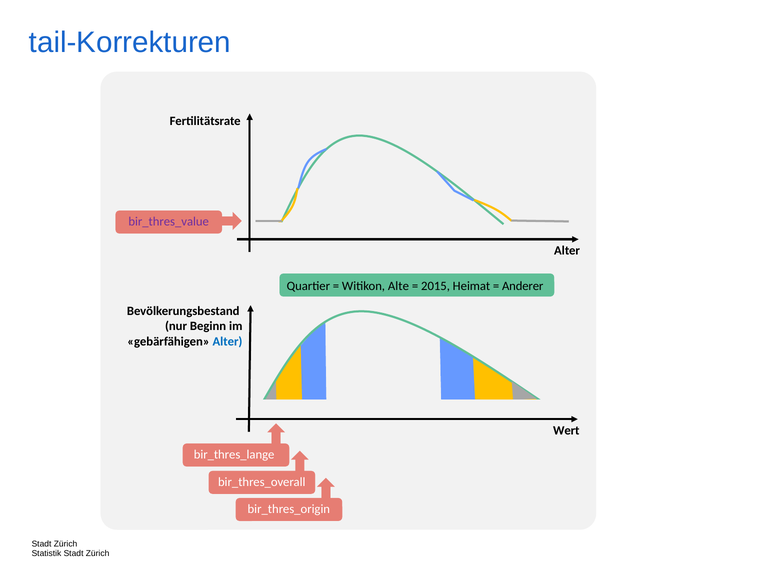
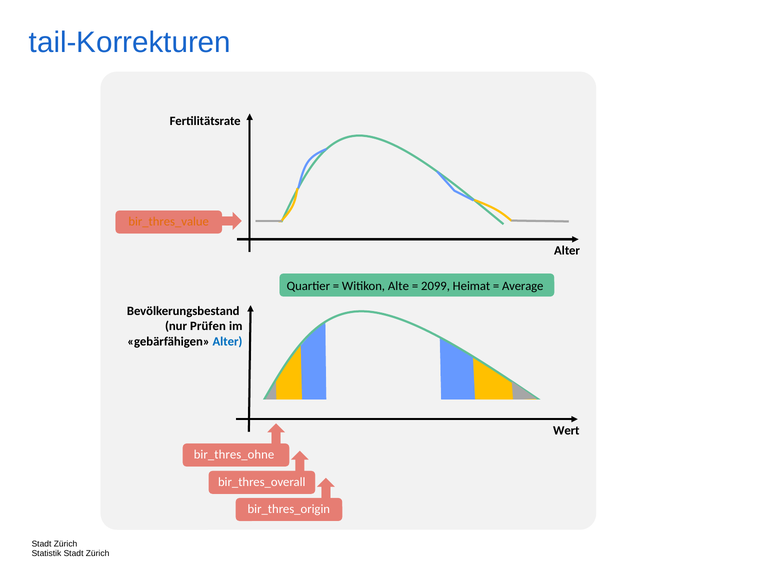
bir_thres_value colour: purple -> orange
2015: 2015 -> 2099
Anderer: Anderer -> Average
Beginn: Beginn -> Prüfen
bir_thres_lange: bir_thres_lange -> bir_thres_ohne
